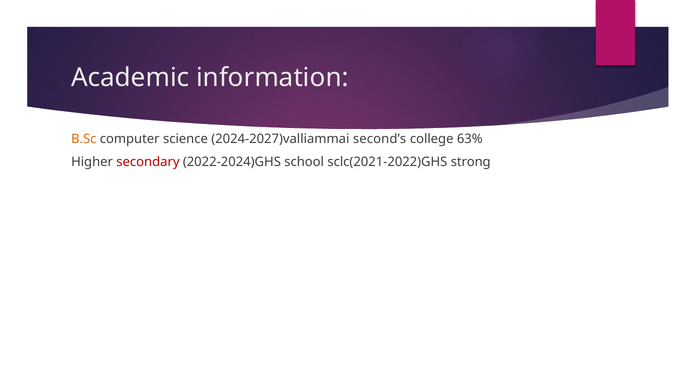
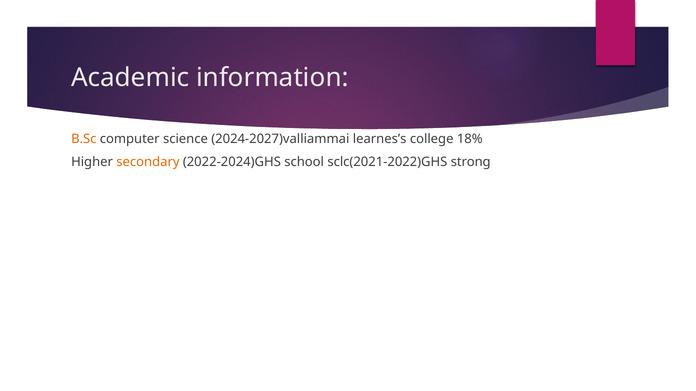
second’s: second’s -> learnes’s
63%: 63% -> 18%
secondary colour: red -> orange
